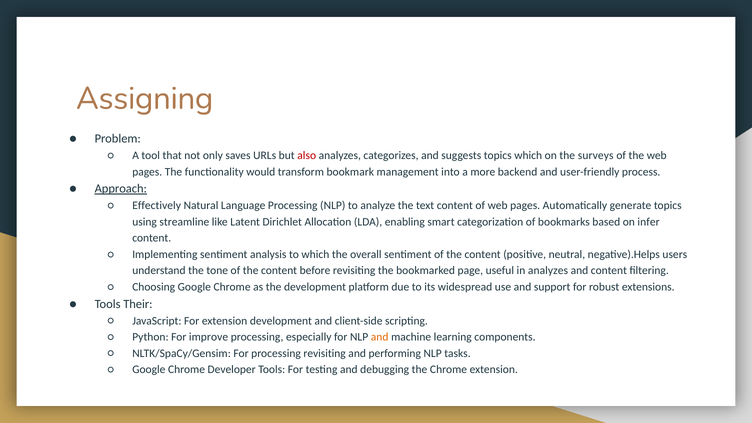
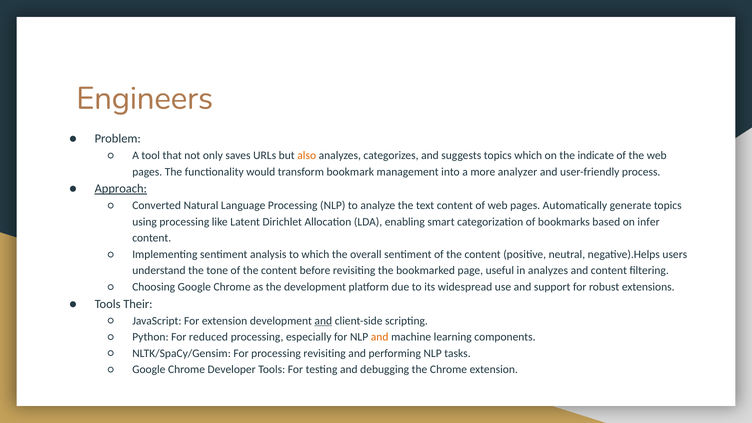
Assigning: Assigning -> Engineers
also colour: red -> orange
surveys: surveys -> indicate
backend: backend -> analyzer
Effectively: Effectively -> Converted
using streamline: streamline -> processing
and at (323, 321) underline: none -> present
improve: improve -> reduced
